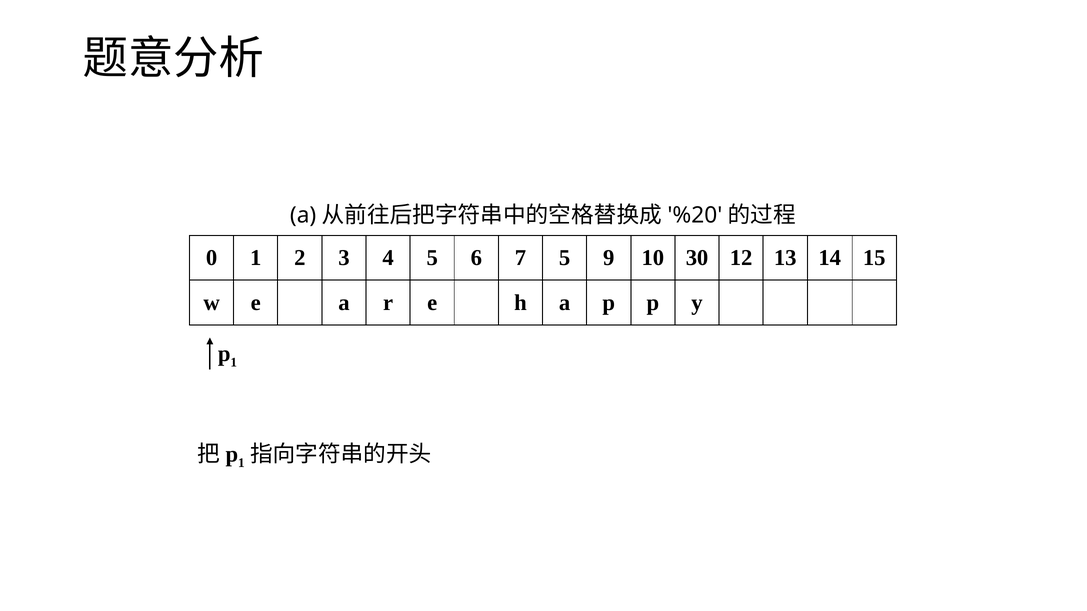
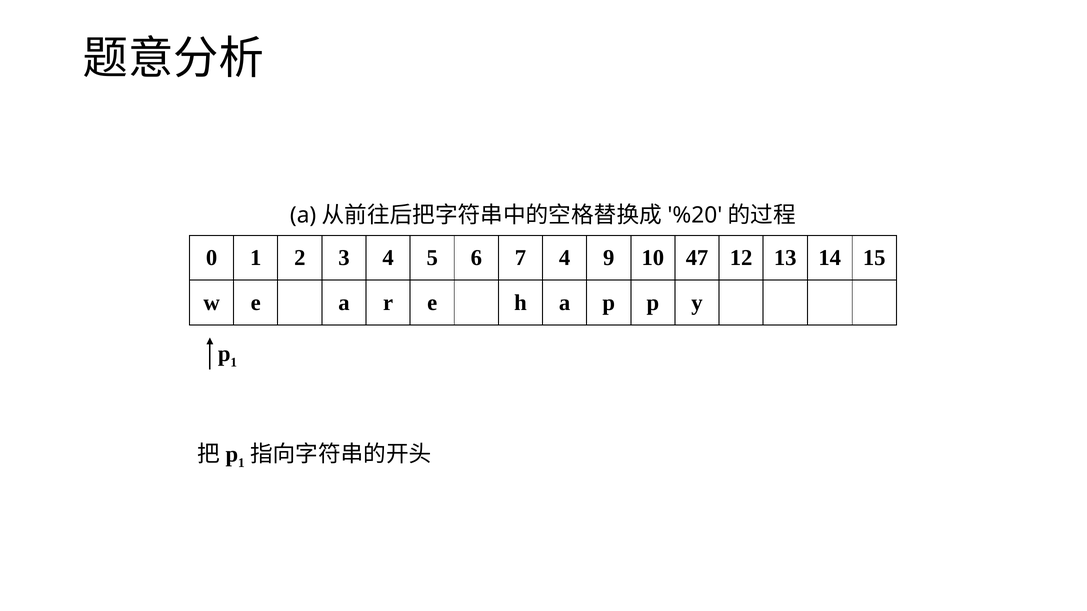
7 5: 5 -> 4
30: 30 -> 47
